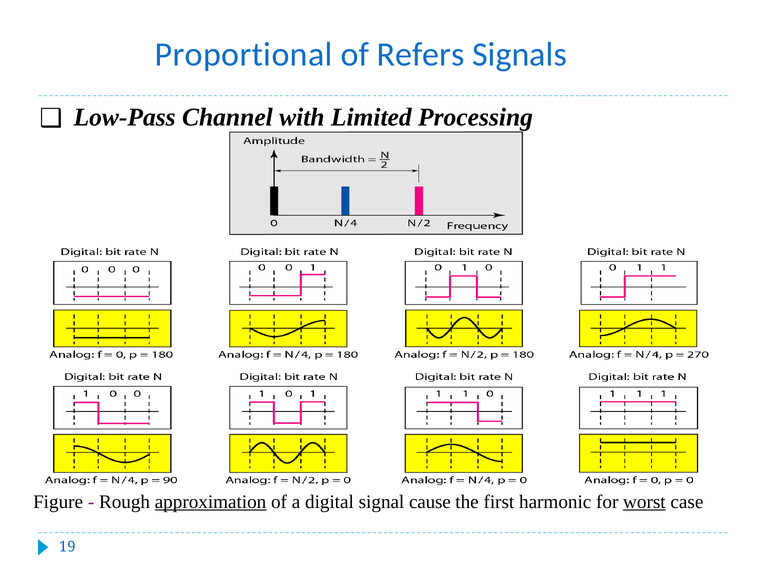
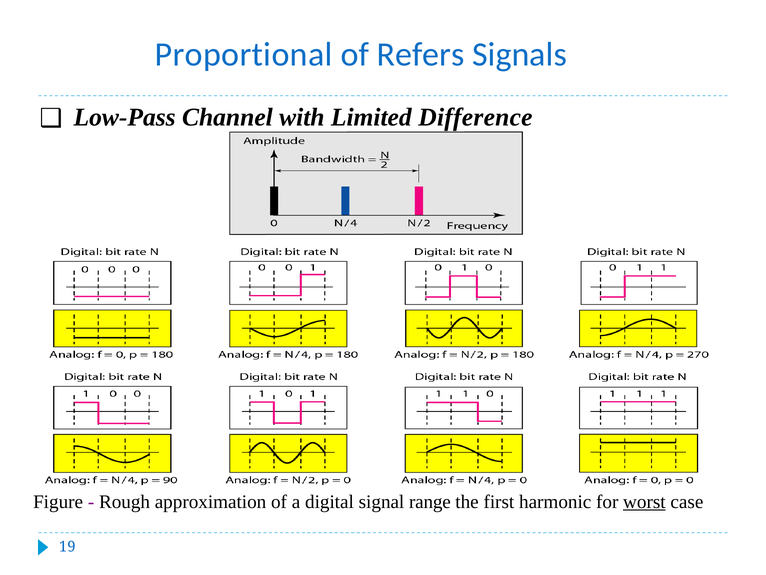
Processing: Processing -> Difference
approximation underline: present -> none
cause: cause -> range
